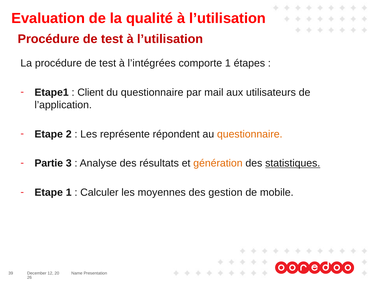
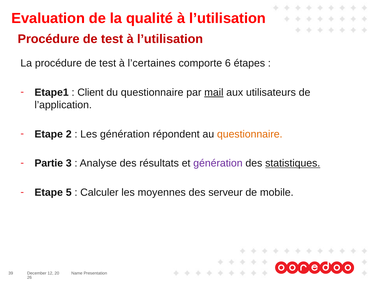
l’intégrées: l’intégrées -> l’certaines
comporte 1: 1 -> 6
mail underline: none -> present
Les représente: représente -> génération
génération at (218, 163) colour: orange -> purple
Etape 1: 1 -> 5
gestion: gestion -> serveur
